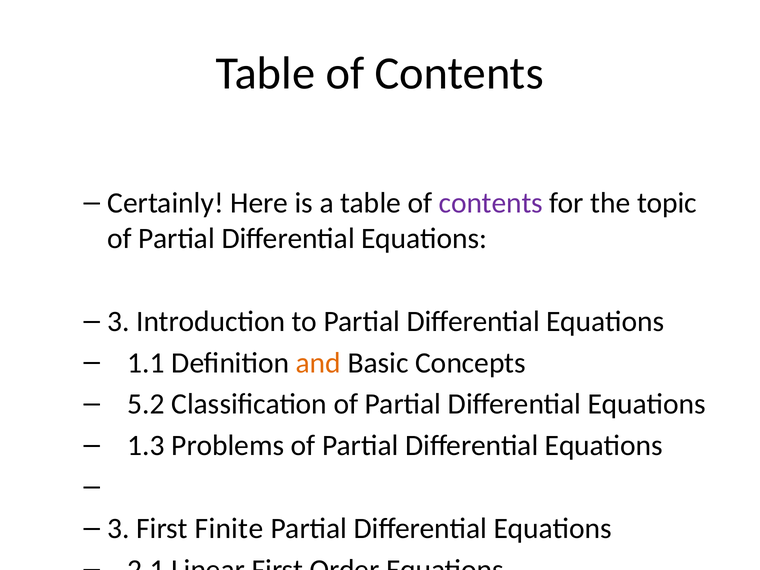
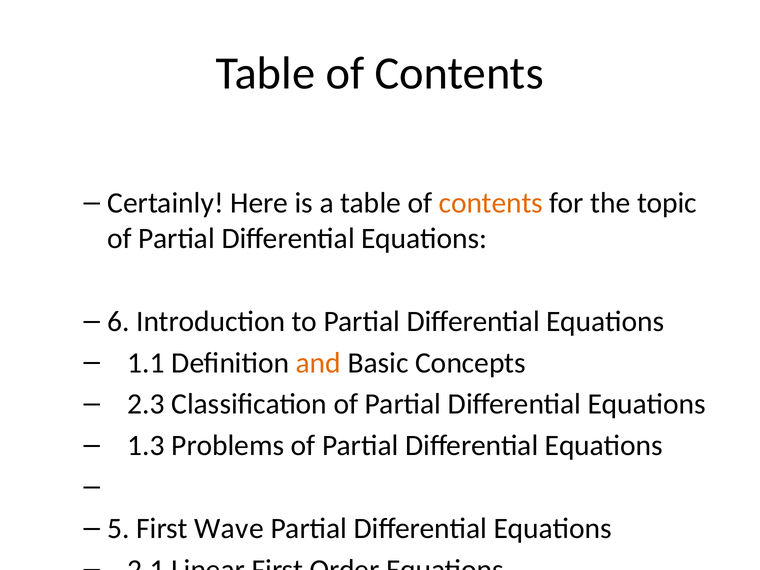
contents at (491, 203) colour: purple -> orange
3 at (119, 321): 3 -> 6
5.2 at (146, 404): 5.2 -> 2.3
3 at (119, 528): 3 -> 5
First Finite: Finite -> Wave
